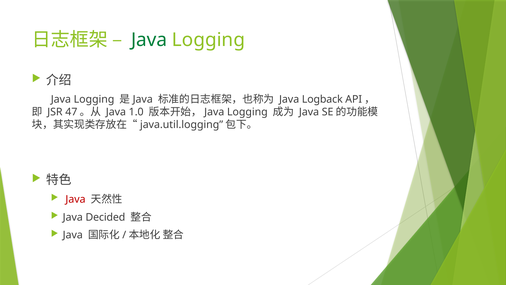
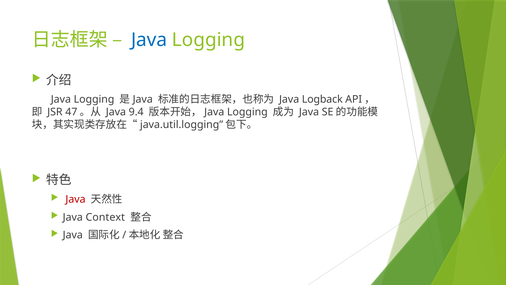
Java at (149, 40) colour: green -> blue
1.0: 1.0 -> 9.4
Decided: Decided -> Context
